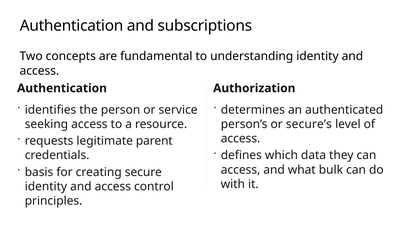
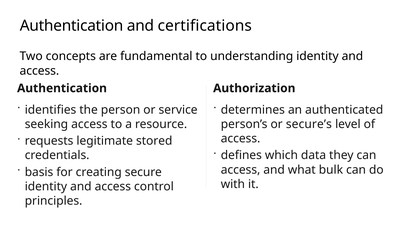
subscriptions: subscriptions -> certifications
parent: parent -> stored
